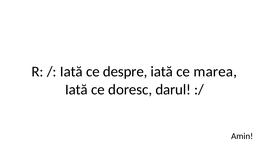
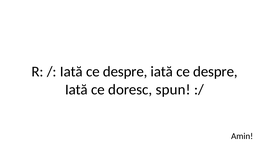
marea at (215, 72): marea -> despre
darul: darul -> spun
